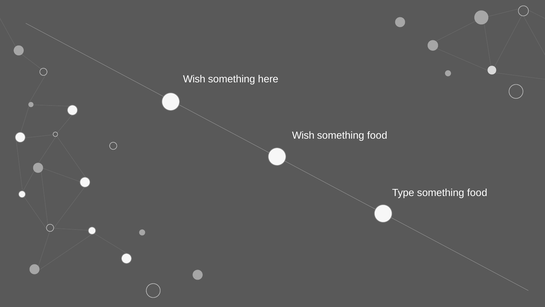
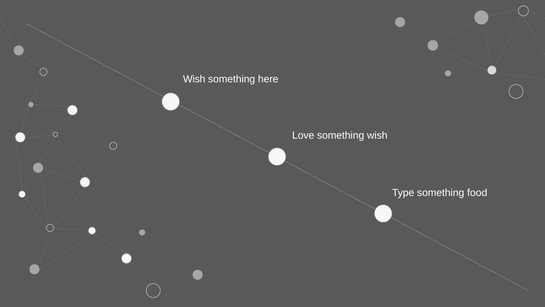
Wish at (303, 135): Wish -> Love
food at (377, 135): food -> wish
